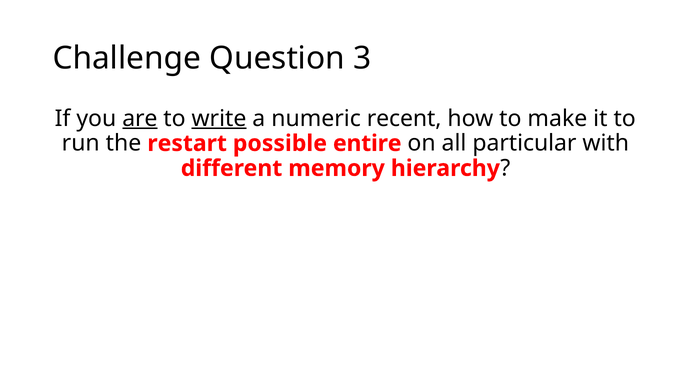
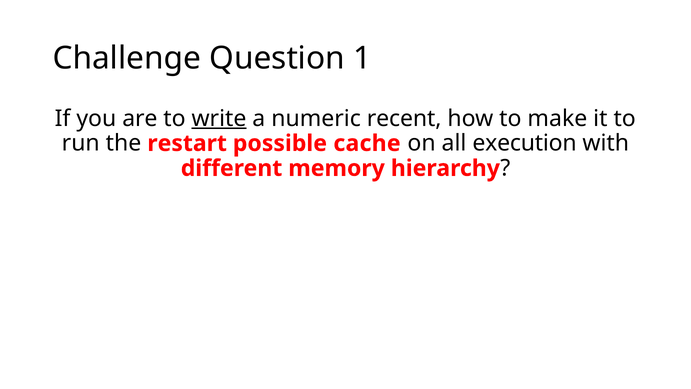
3: 3 -> 1
are underline: present -> none
entire: entire -> cache
particular: particular -> execution
